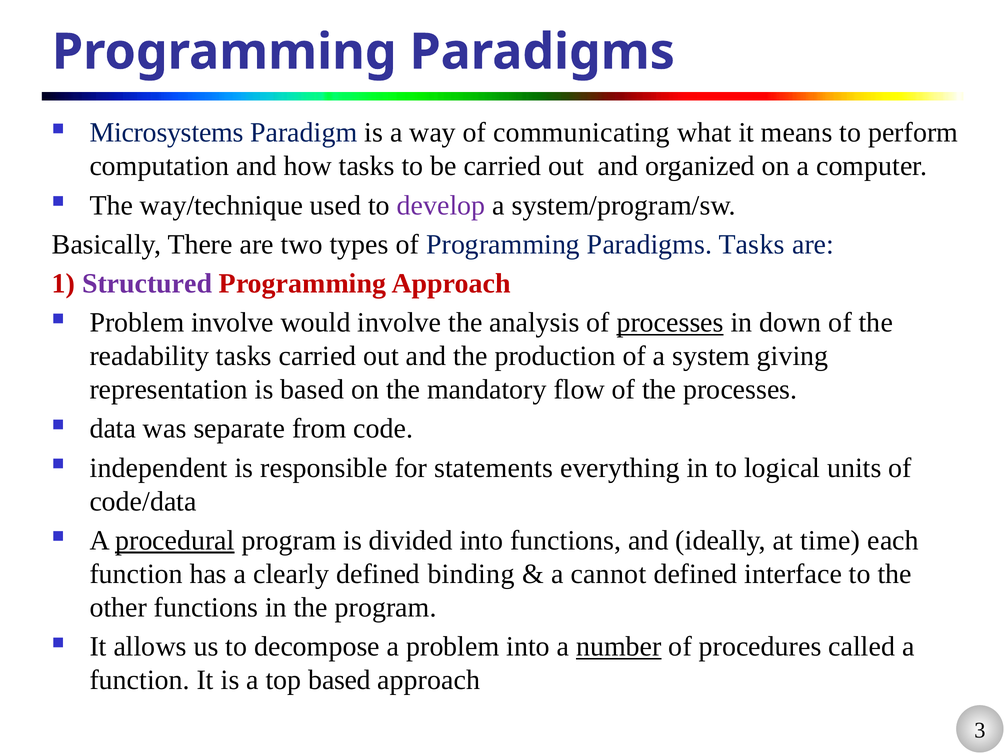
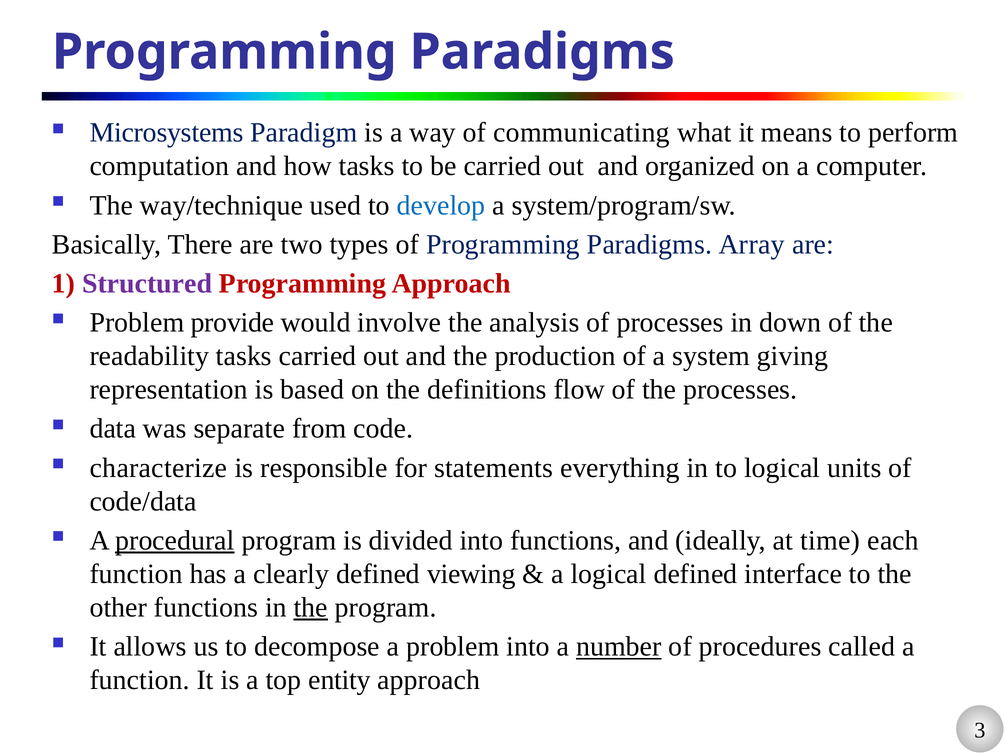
develop colour: purple -> blue
Paradigms Tasks: Tasks -> Array
Problem involve: involve -> provide
processes at (670, 323) underline: present -> none
mandatory: mandatory -> definitions
independent: independent -> characterize
binding: binding -> viewing
a cannot: cannot -> logical
the at (311, 607) underline: none -> present
top based: based -> entity
